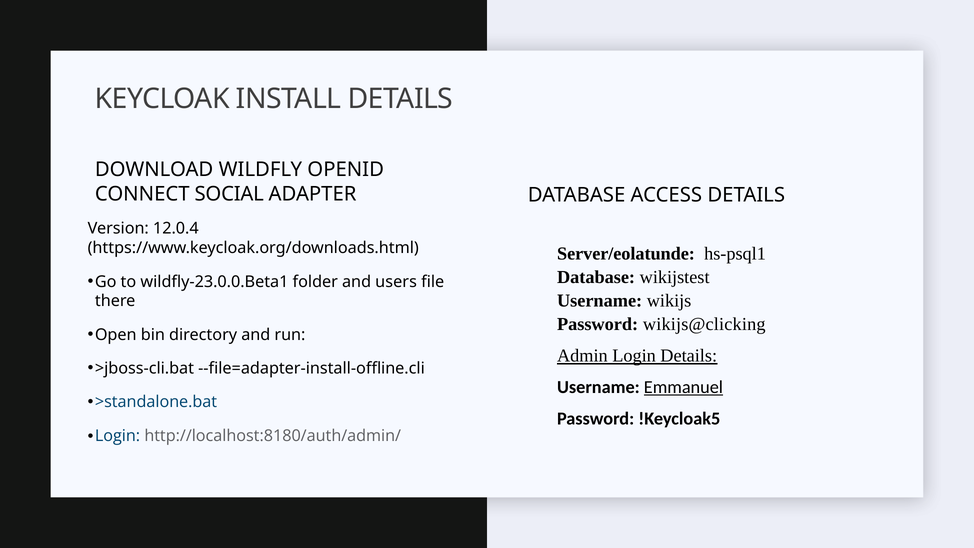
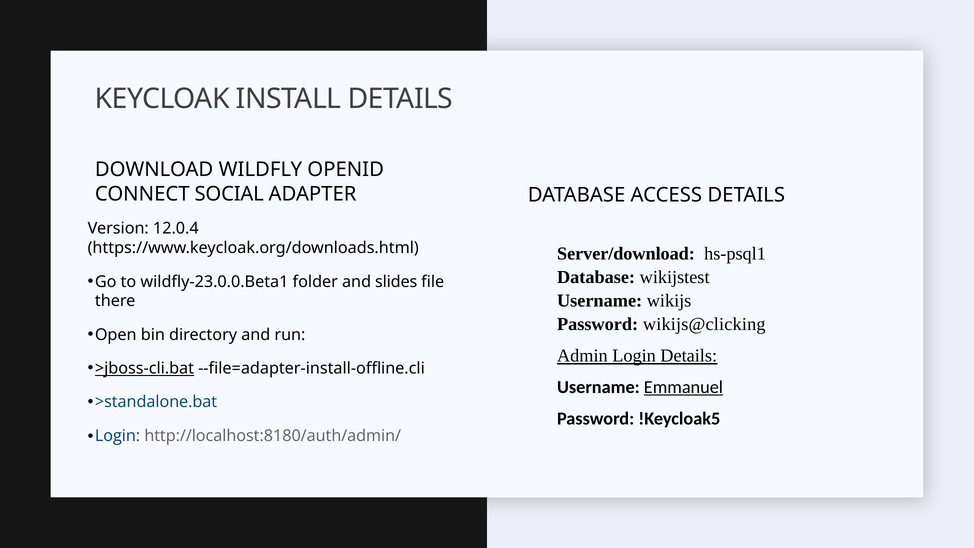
Server/eolatunde: Server/eolatunde -> Server/download
users: users -> slides
>jboss-cli.bat underline: none -> present
